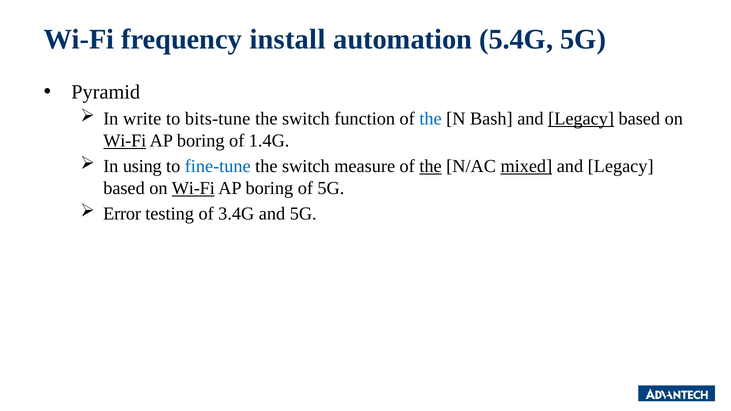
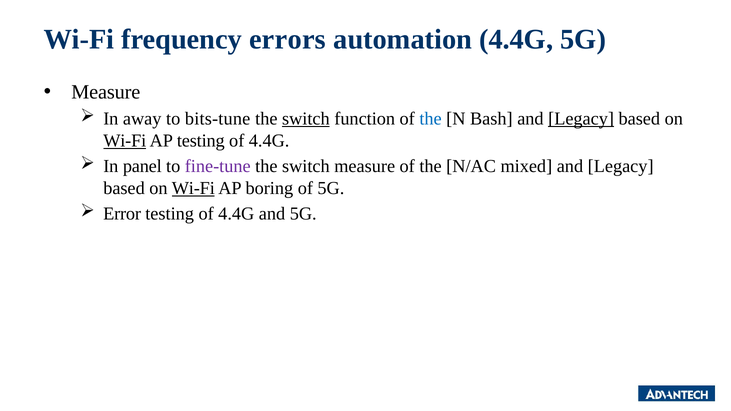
install: install -> errors
automation 5.4G: 5.4G -> 4.4G
Pyramid at (106, 92): Pyramid -> Measure
write: write -> away
switch at (306, 119) underline: none -> present
boring at (201, 141): boring -> testing
1.4G at (269, 141): 1.4G -> 4.4G
using: using -> panel
fine-tune colour: blue -> purple
the at (431, 166) underline: present -> none
mixed underline: present -> none
3.4G at (236, 214): 3.4G -> 4.4G
